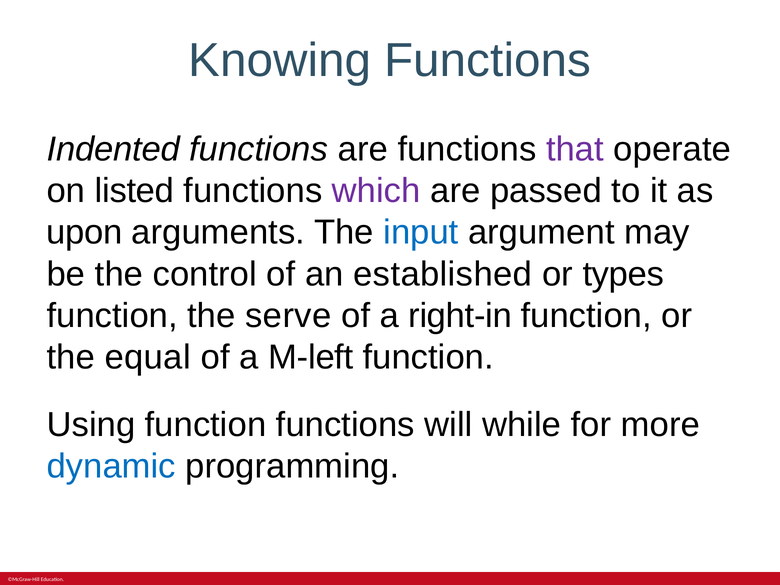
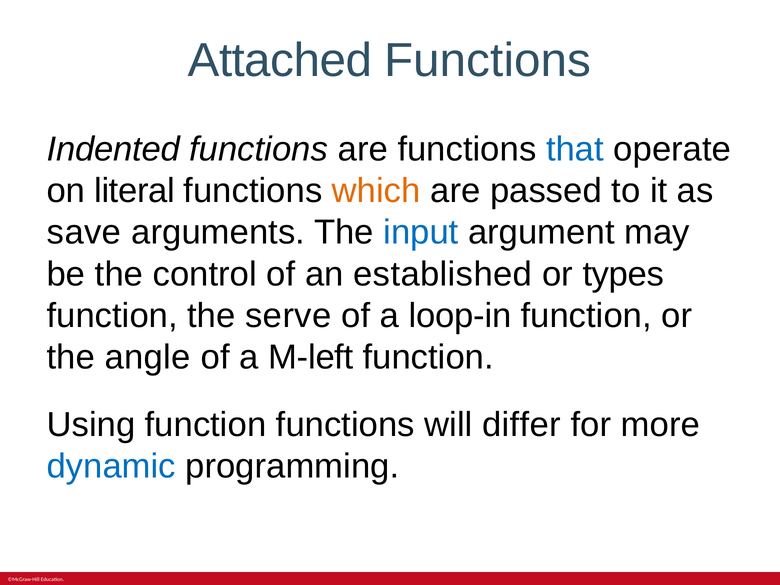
Knowing: Knowing -> Attached
that colour: purple -> blue
listed: listed -> literal
which colour: purple -> orange
upon: upon -> save
right-in: right-in -> loop-in
equal: equal -> angle
while: while -> differ
